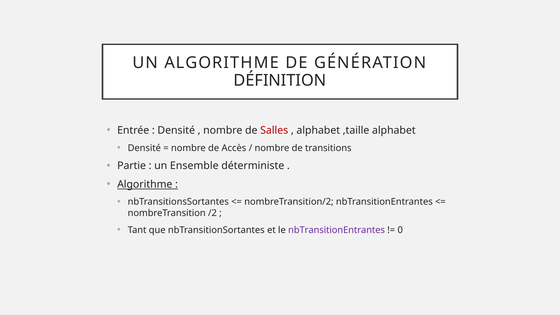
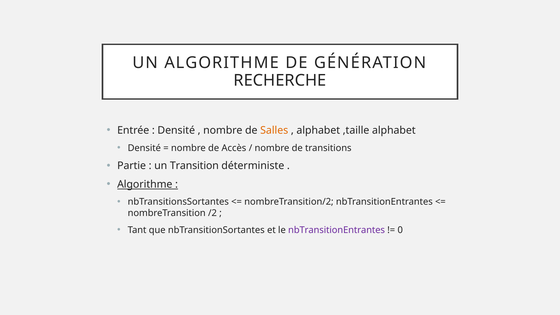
DÉFINITION: DÉFINITION -> RECHERCHE
Salles colour: red -> orange
Ensemble: Ensemble -> Transition
